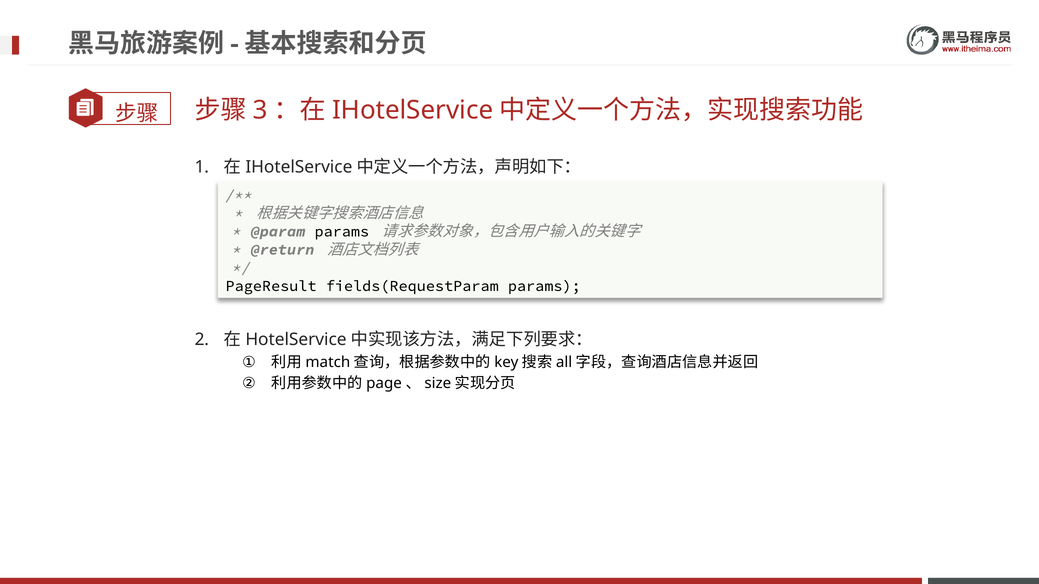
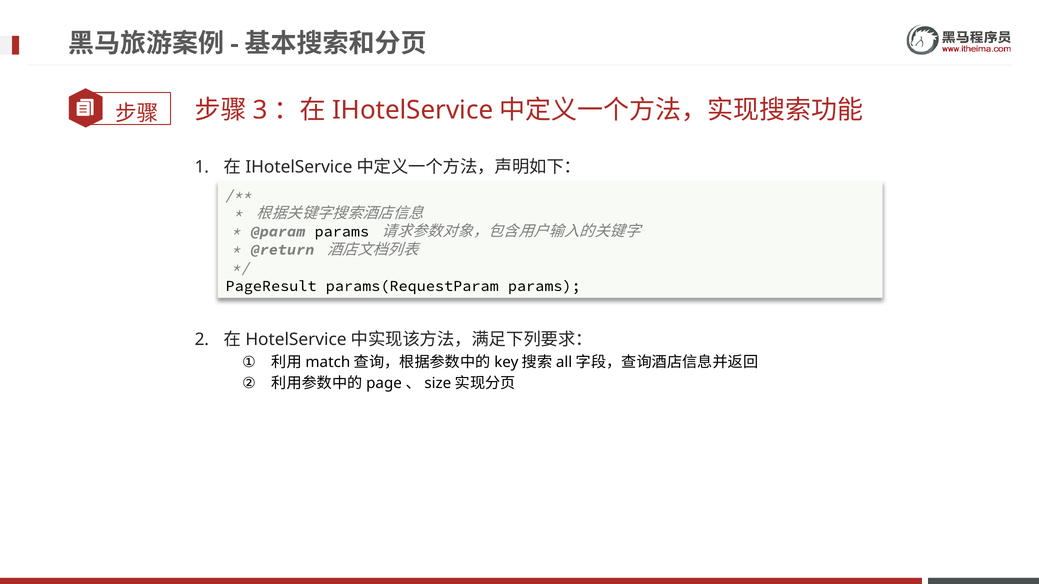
fields(RequestParam: fields(RequestParam -> params(RequestParam
